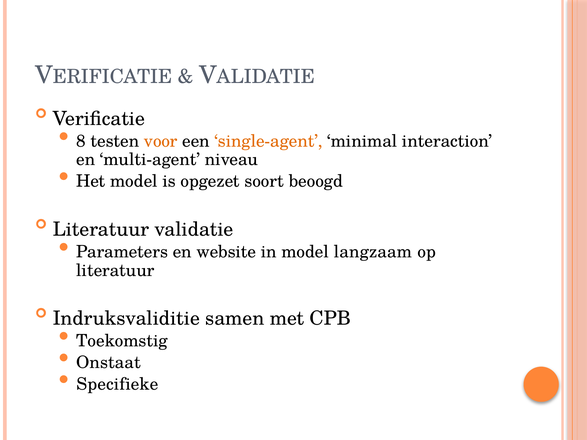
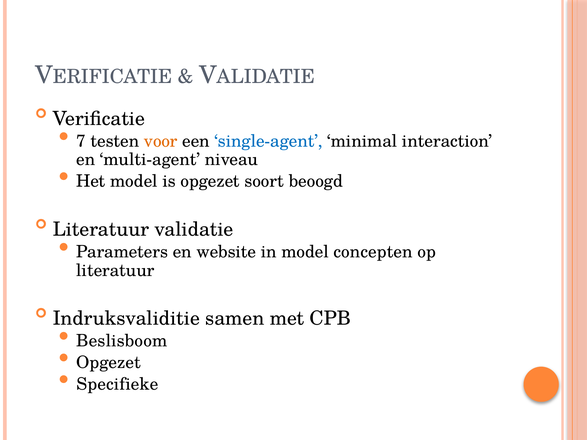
8: 8 -> 7
single-agent colour: orange -> blue
langzaam: langzaam -> concepten
Toekomstig: Toekomstig -> Beslisboom
Onstaat at (108, 363): Onstaat -> Opgezet
